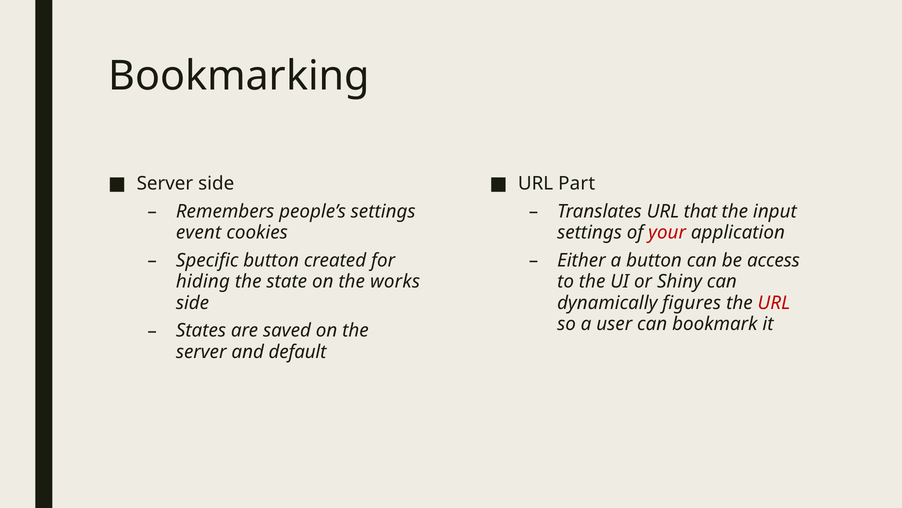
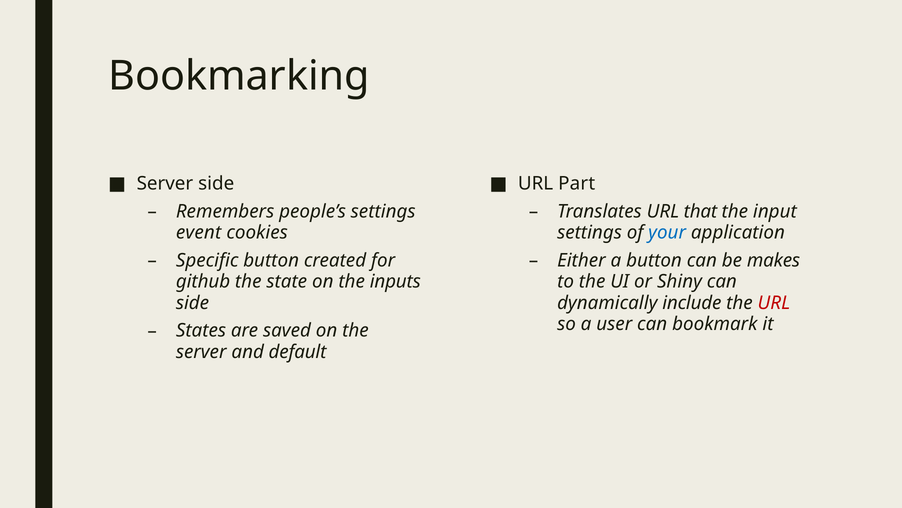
your colour: red -> blue
access: access -> makes
hiding: hiding -> github
works: works -> inputs
figures: figures -> include
